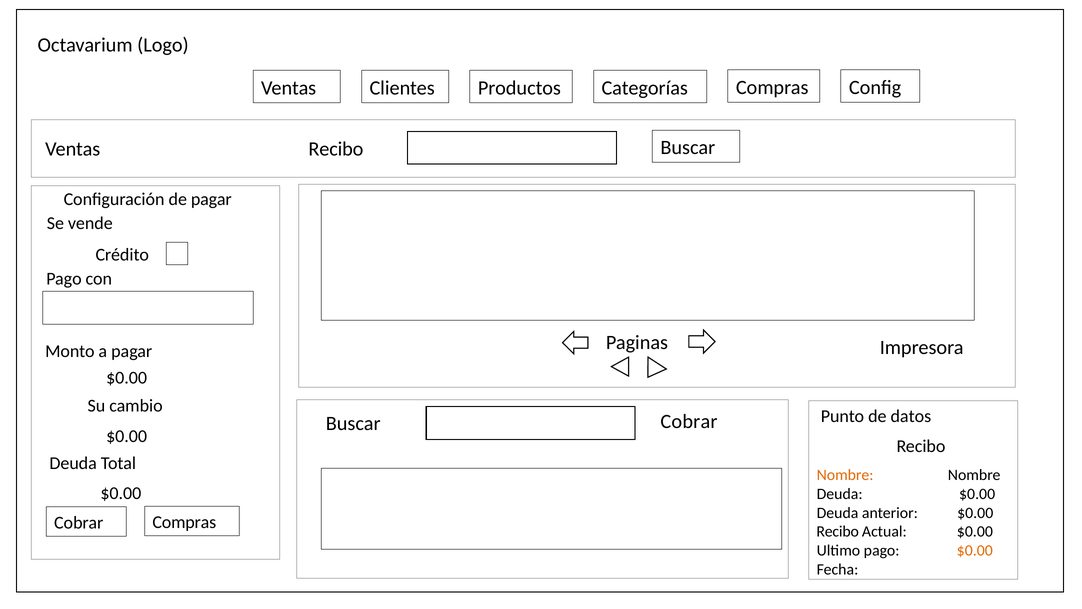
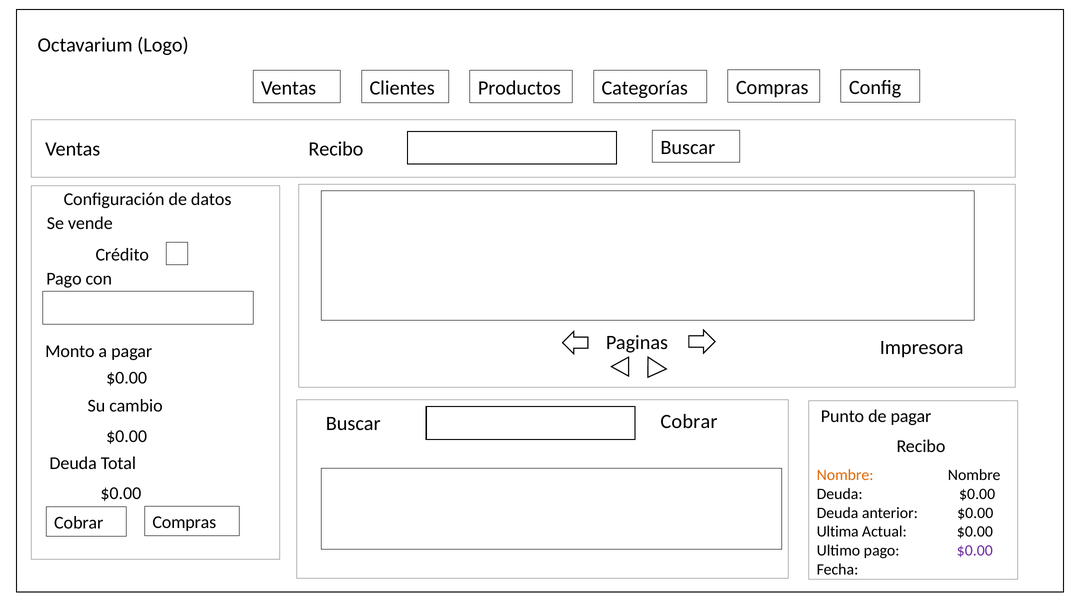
de pagar: pagar -> datos
de datos: datos -> pagar
Recibo at (838, 531): Recibo -> Ultima
$0.00 at (975, 550) colour: orange -> purple
